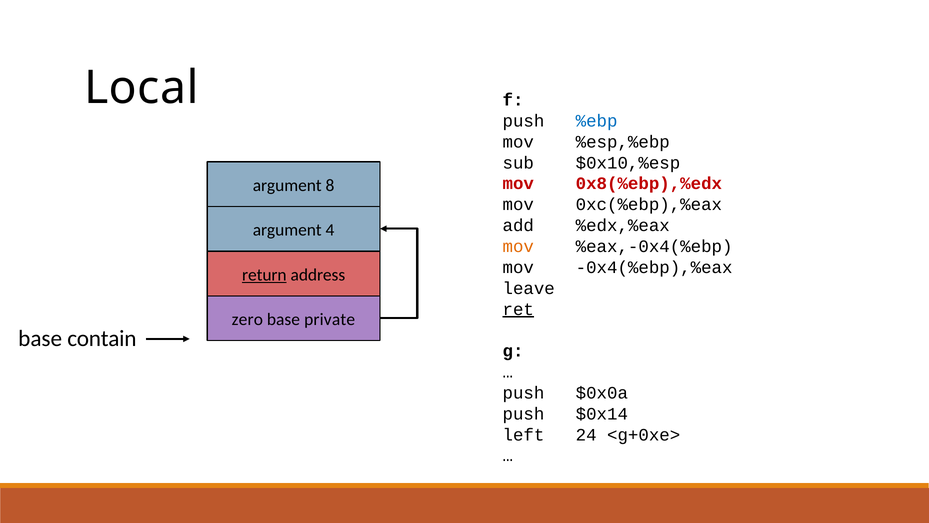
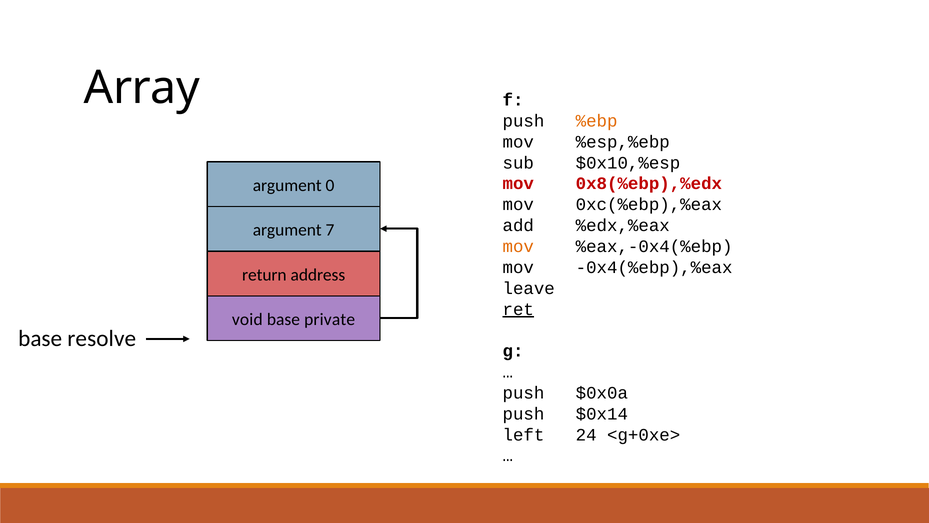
Local: Local -> Array
%ebp colour: blue -> orange
8: 8 -> 0
4: 4 -> 7
return underline: present -> none
zero: zero -> void
contain: contain -> resolve
